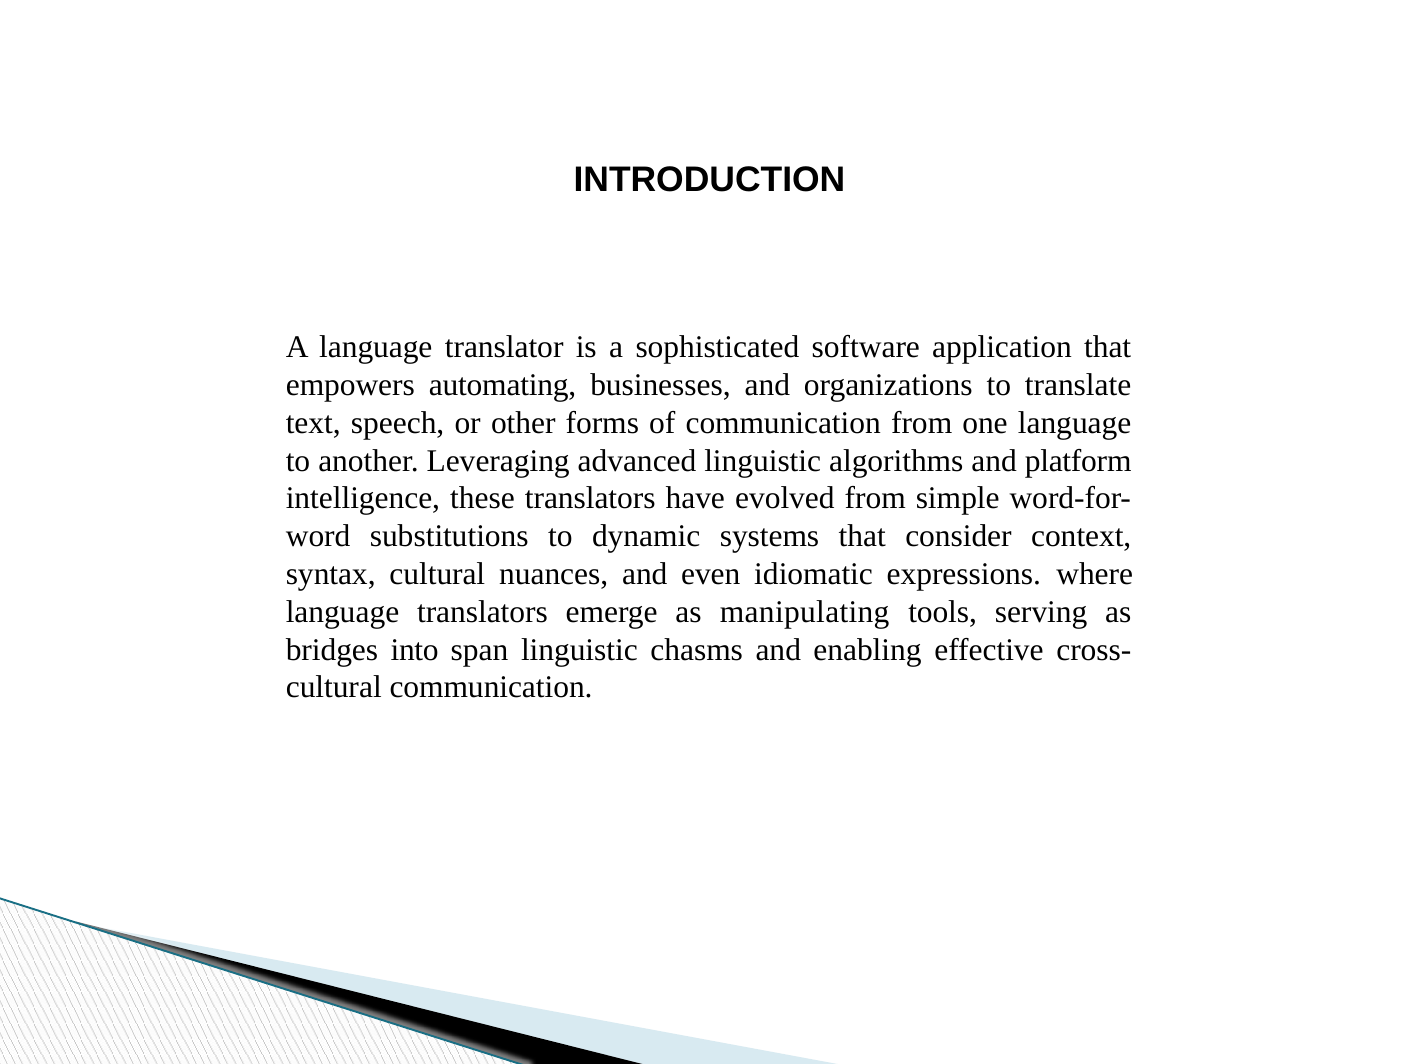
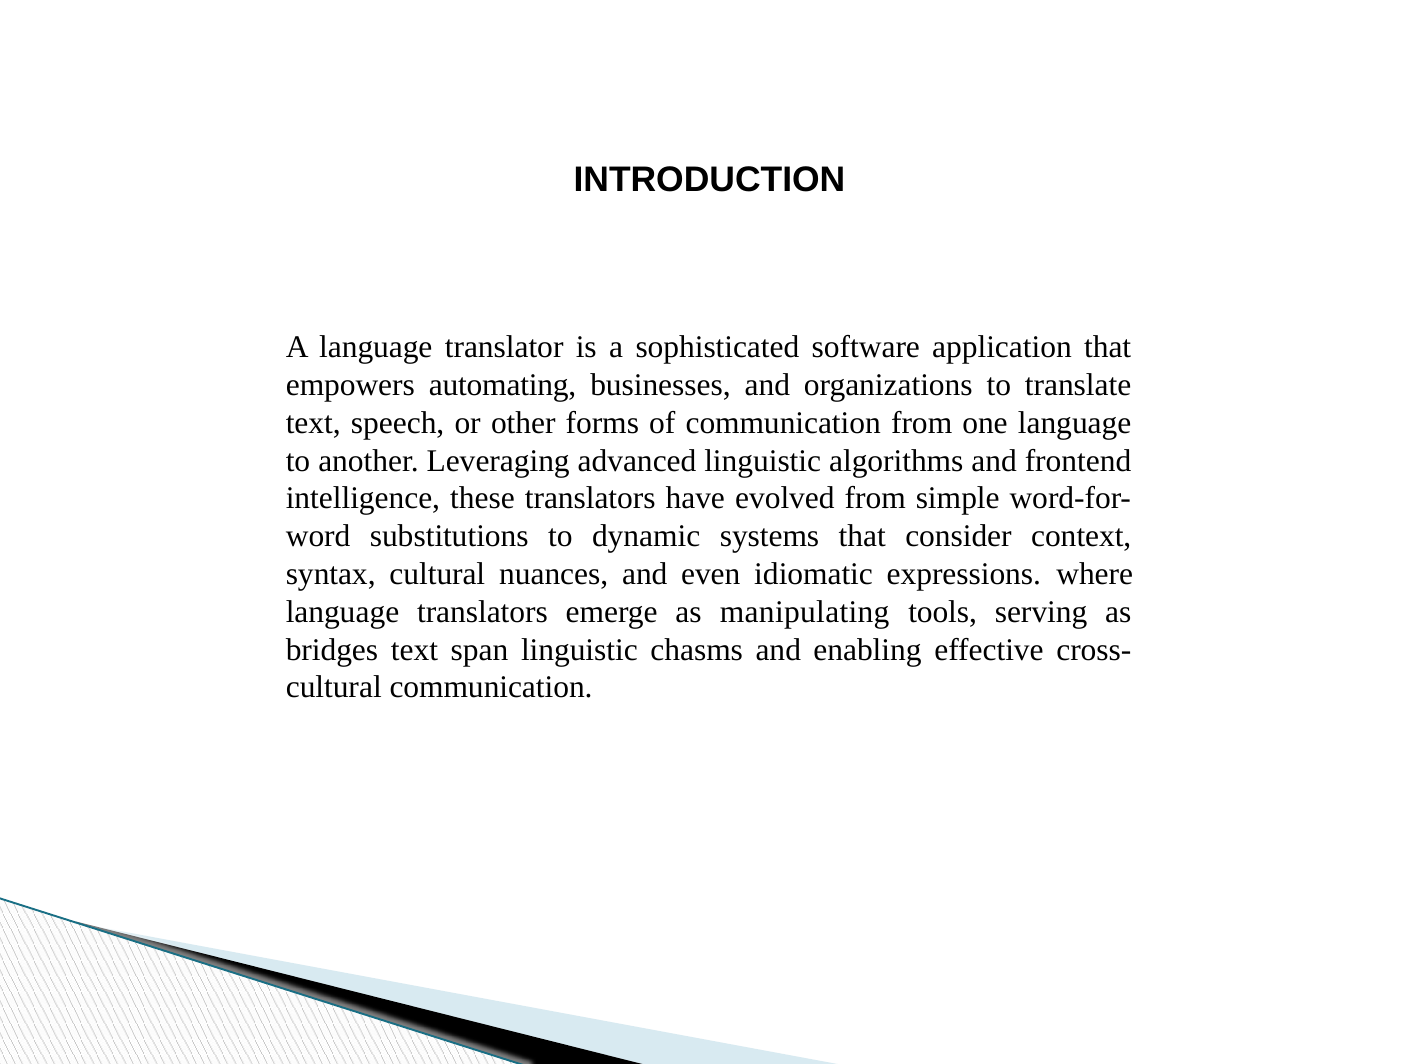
platform: platform -> frontend
bridges into: into -> text
